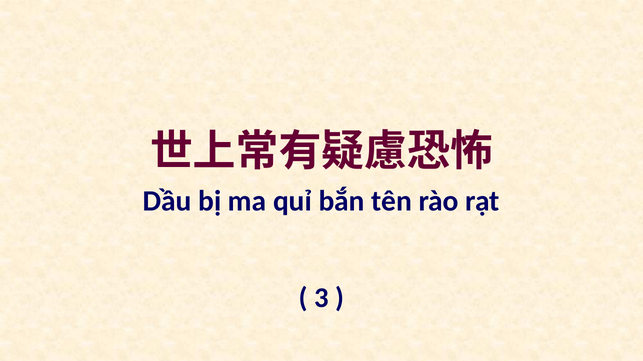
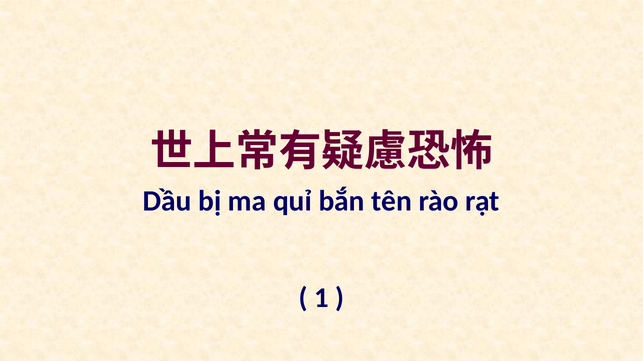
3: 3 -> 1
